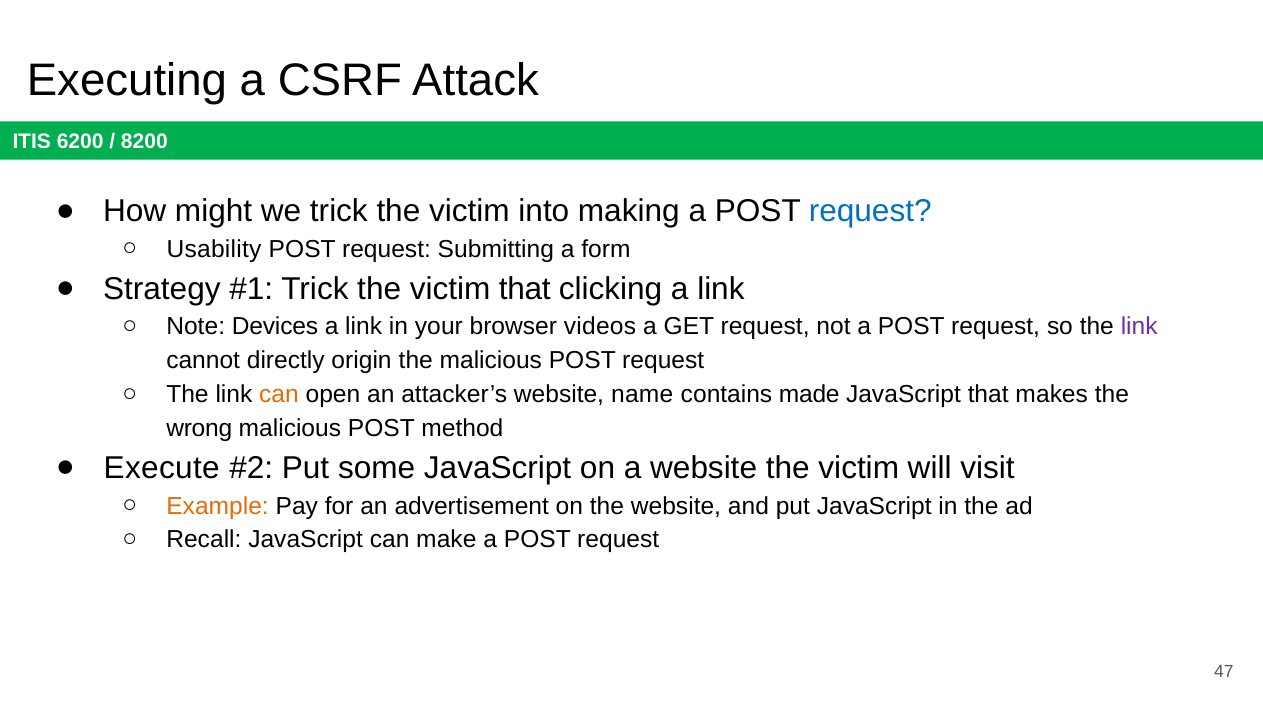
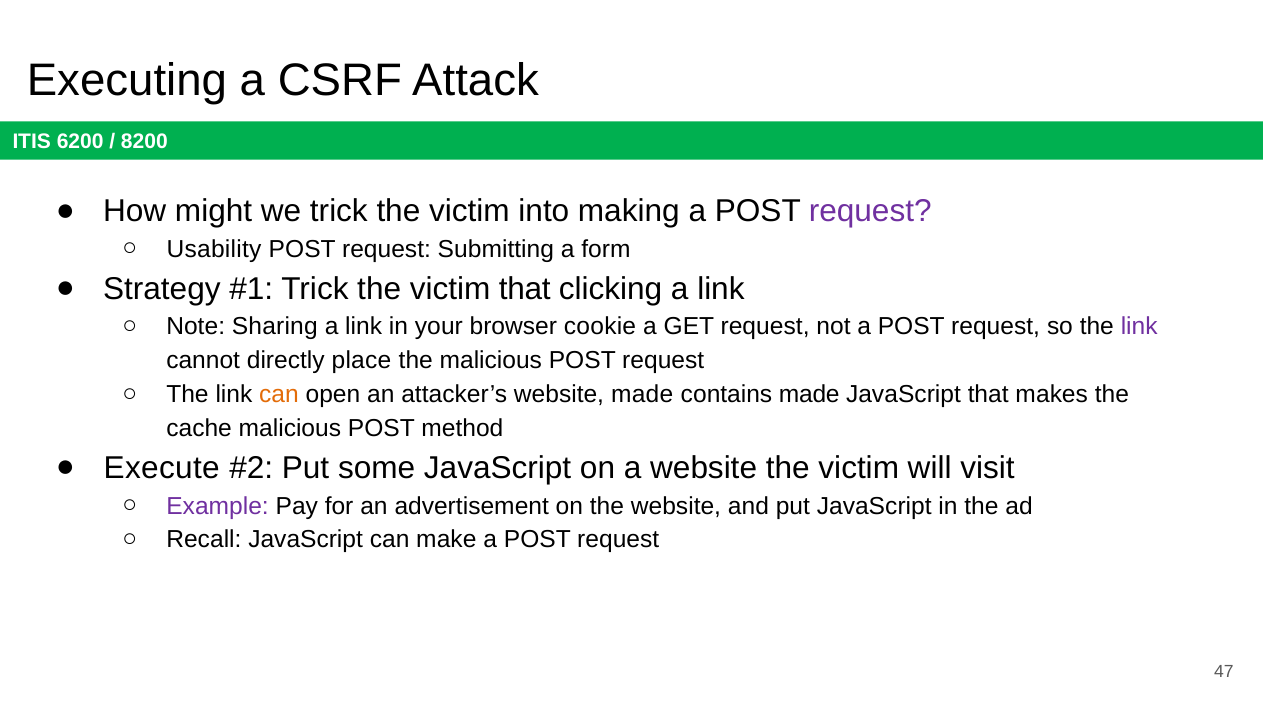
request at (870, 212) colour: blue -> purple
Devices: Devices -> Sharing
videos: videos -> cookie
origin: origin -> place
website name: name -> made
wrong: wrong -> cache
Example colour: orange -> purple
